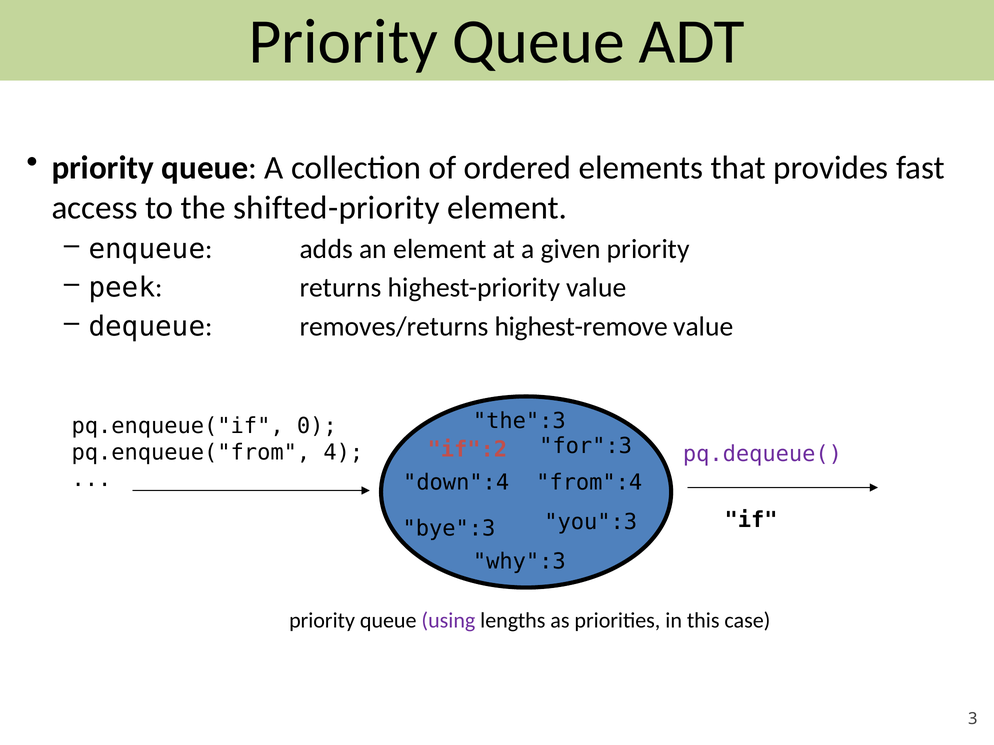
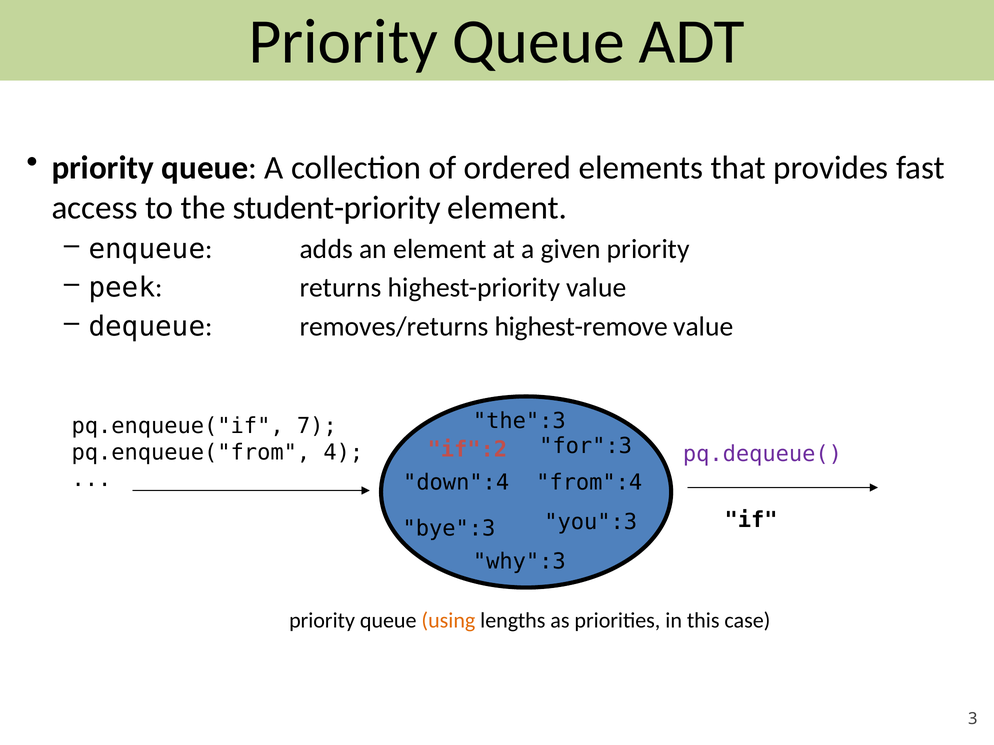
shifted-priority: shifted-priority -> student-priority
0: 0 -> 7
using colour: purple -> orange
